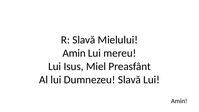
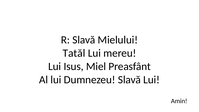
Amin at (74, 53): Amin -> Tatăl
